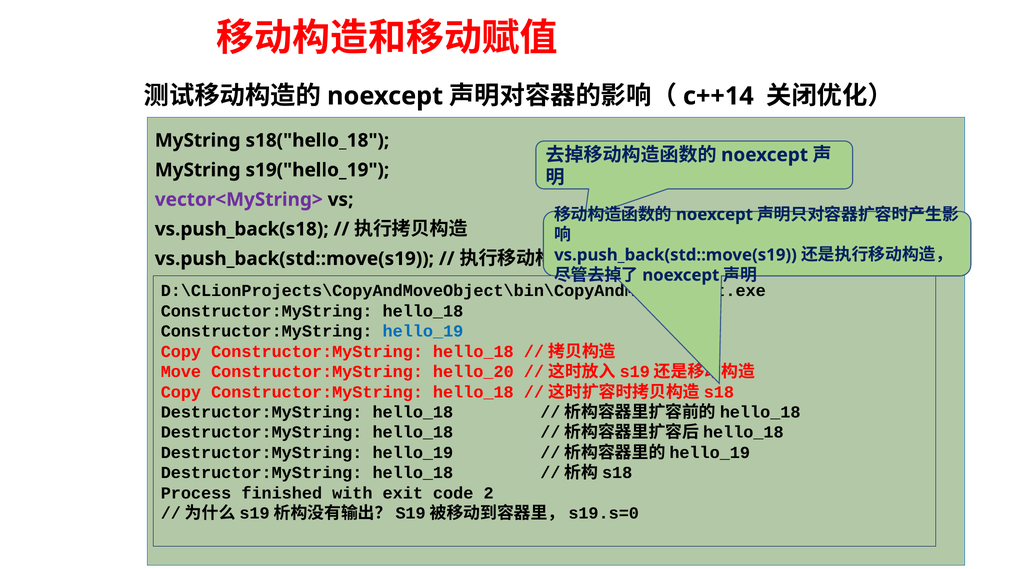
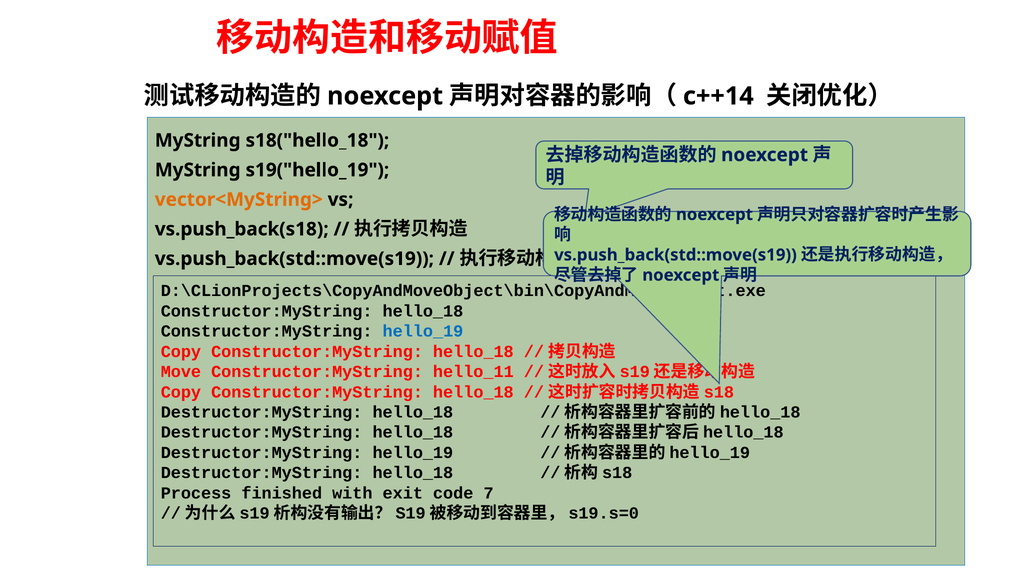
vector<MyString> colour: purple -> orange
hello_20: hello_20 -> hello_11
2: 2 -> 7
